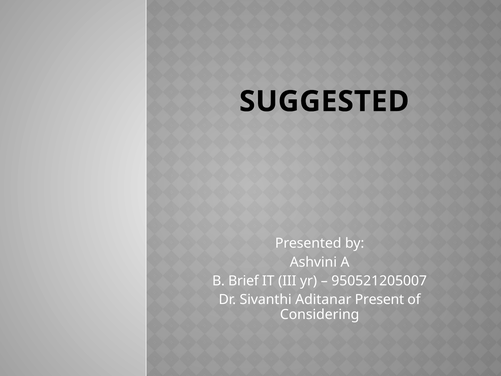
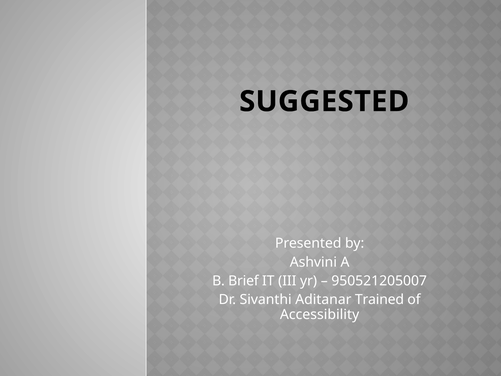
Present: Present -> Trained
Considering: Considering -> Accessibility
